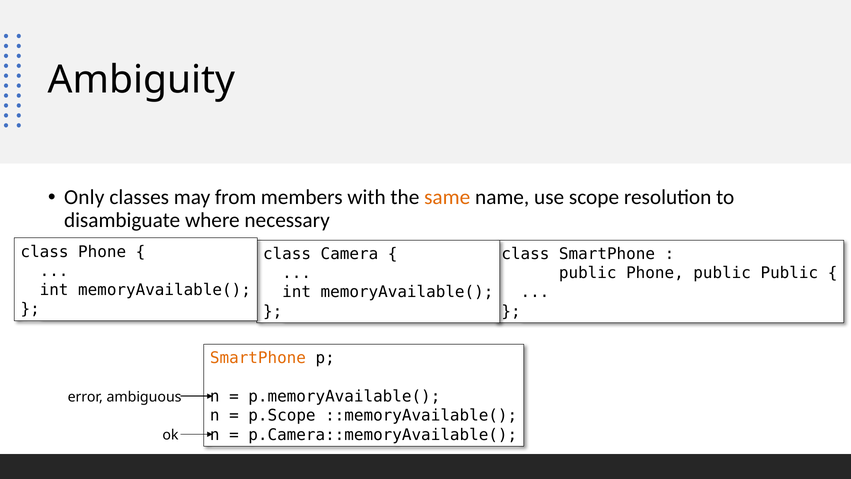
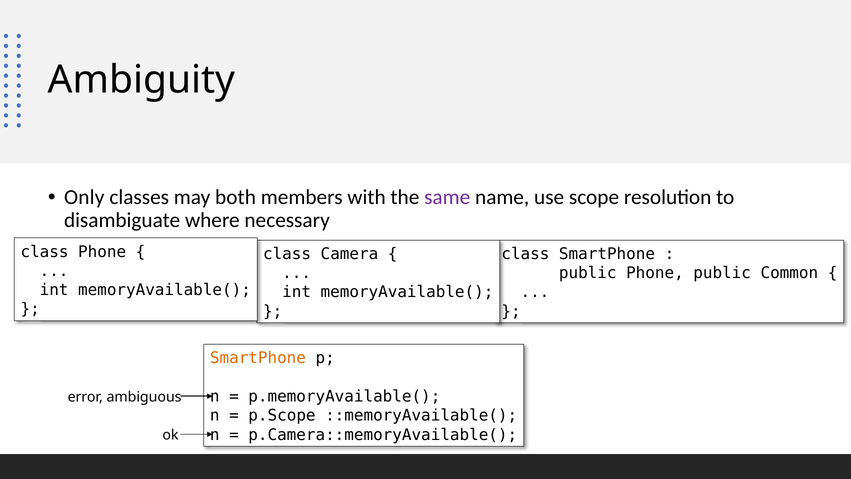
from: from -> both
same colour: orange -> purple
public Public: Public -> Common
